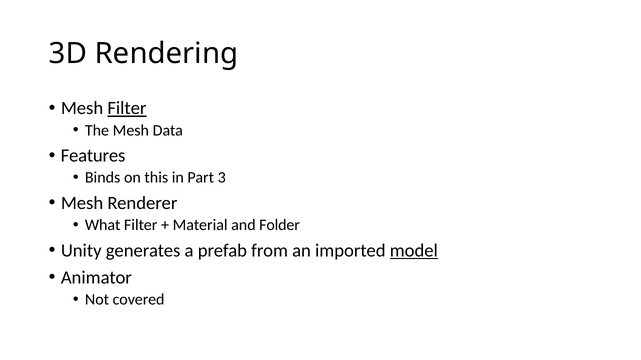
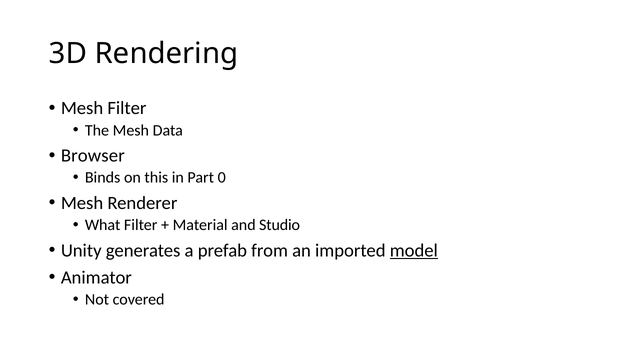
Filter at (127, 108) underline: present -> none
Features: Features -> Browser
3: 3 -> 0
Folder: Folder -> Studio
